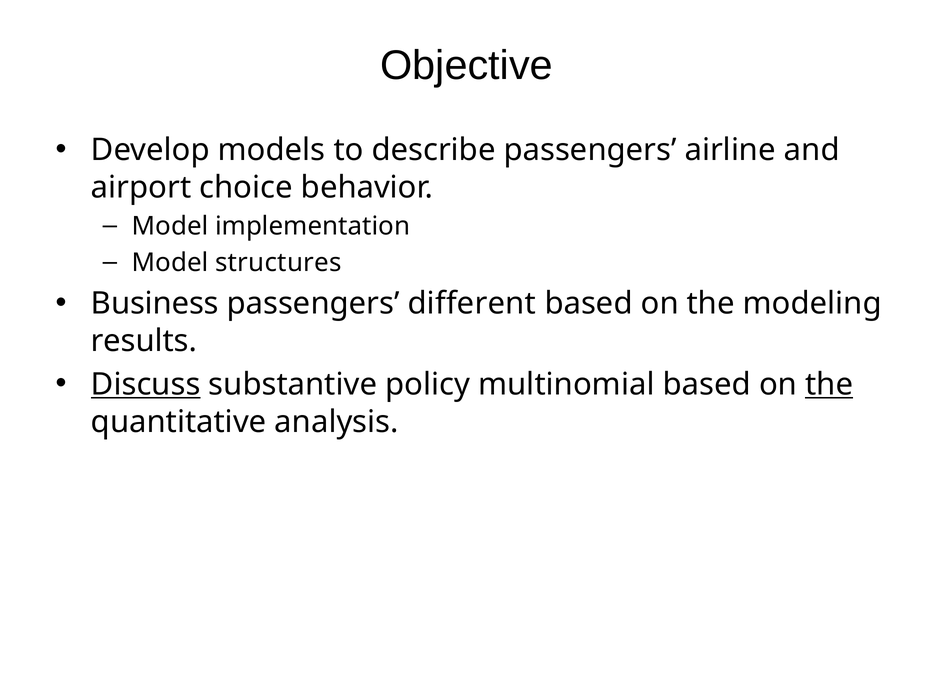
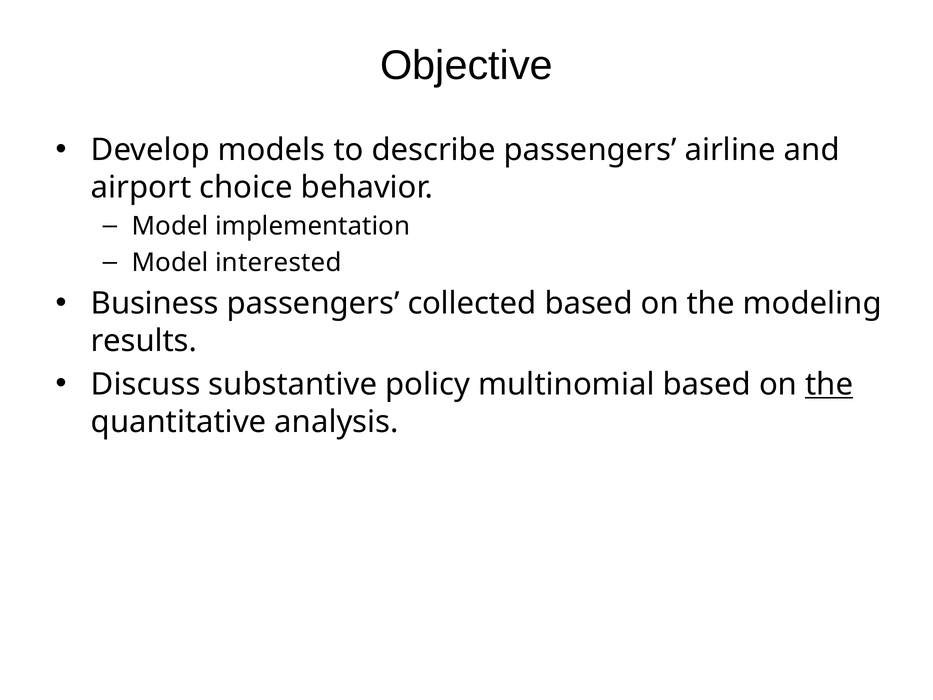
structures: structures -> interested
different: different -> collected
Discuss underline: present -> none
